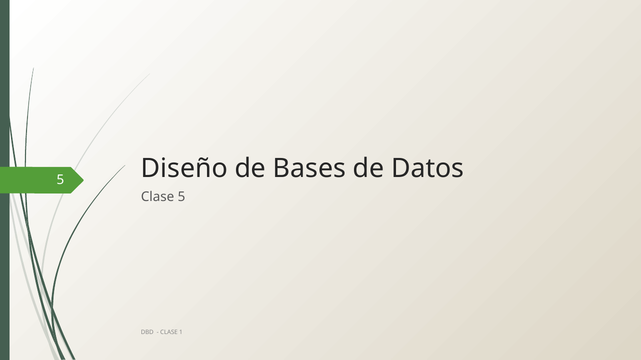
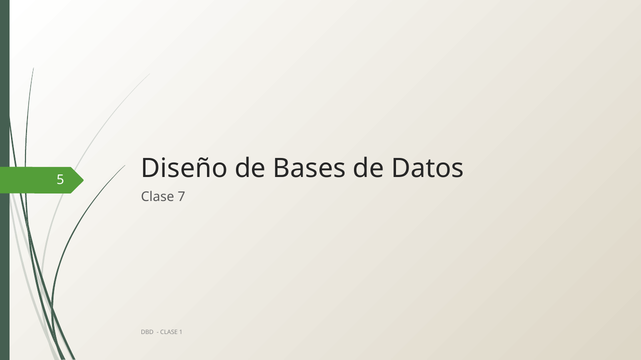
Clase 5: 5 -> 7
